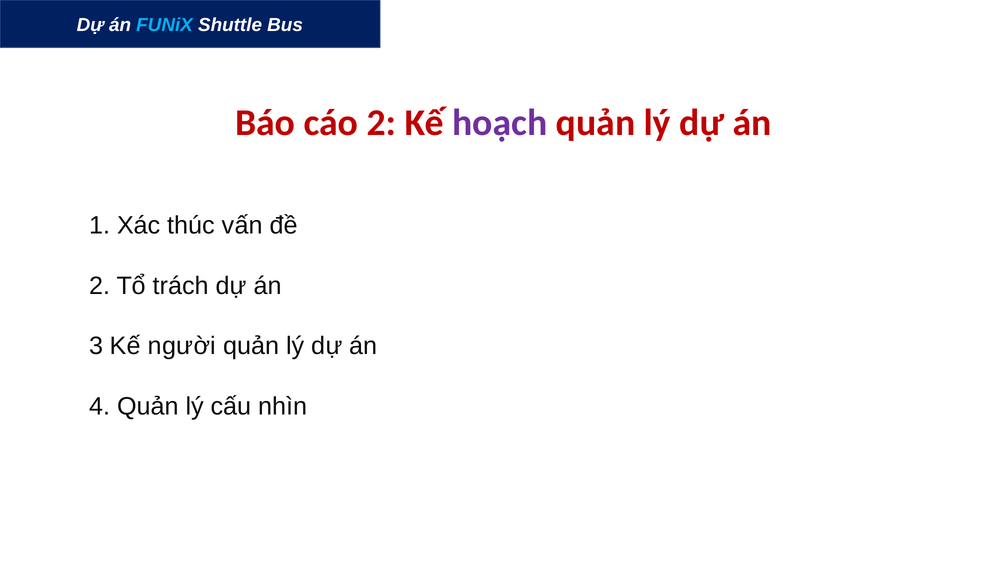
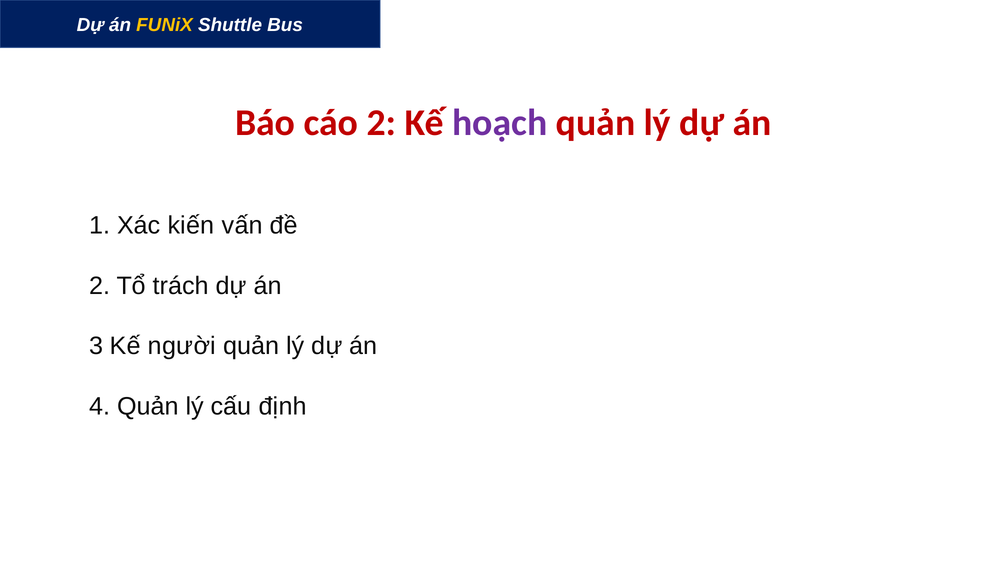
FUNiX colour: light blue -> yellow
thúc: thúc -> kiến
nhìn: nhìn -> định
